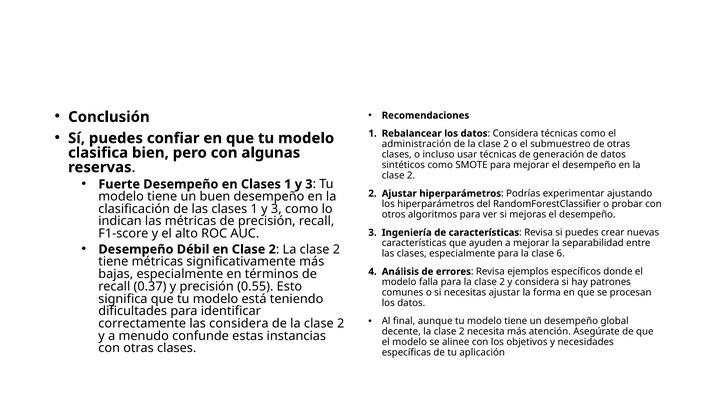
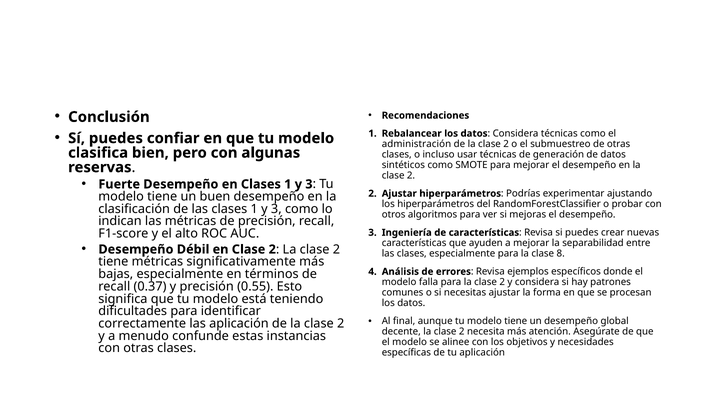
6: 6 -> 8
las considera: considera -> aplicación
